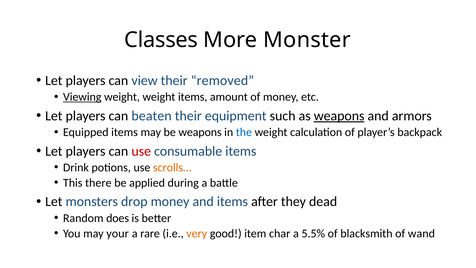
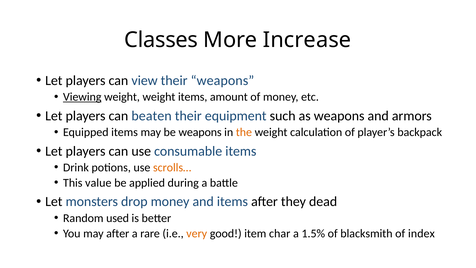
Monster: Monster -> Increase
their removed: removed -> weapons
weapons at (339, 116) underline: present -> none
the colour: blue -> orange
use at (141, 151) colour: red -> black
there: there -> value
does: does -> used
may your: your -> after
5.5%: 5.5% -> 1.5%
wand: wand -> index
